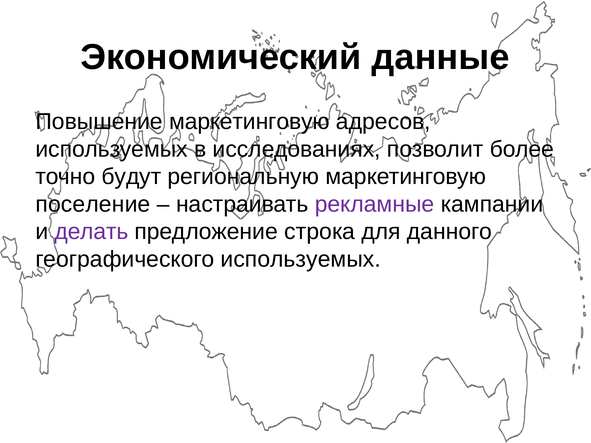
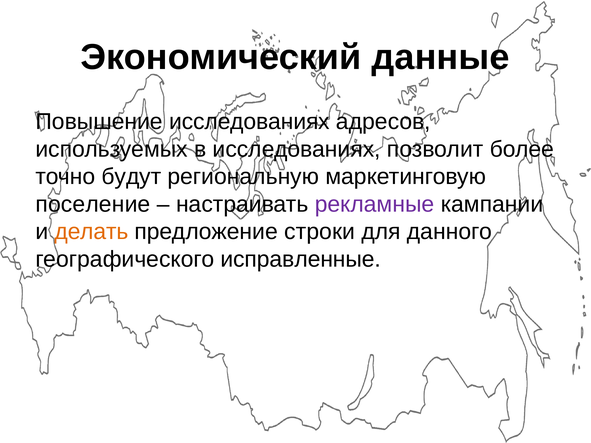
Повышение маркетинговую: маркетинговую -> исследованиях
делать colour: purple -> orange
строка: строка -> строки
географического используемых: используемых -> исправленные
